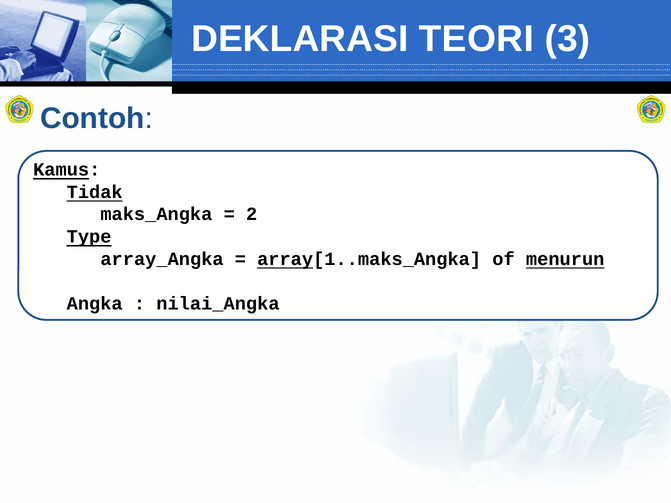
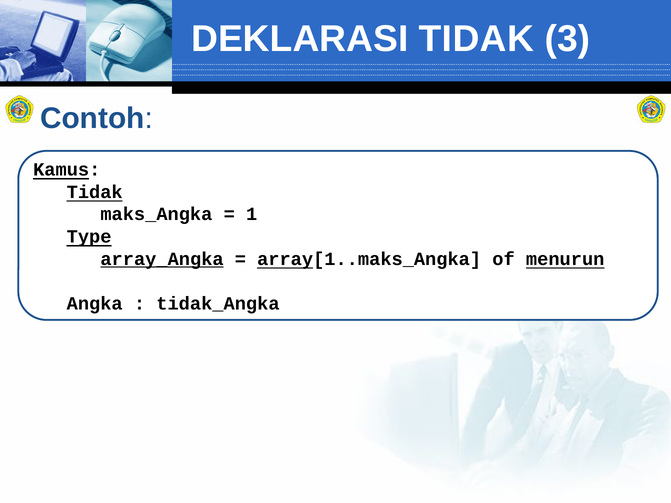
DEKLARASI TEORI: TEORI -> TIDAK
2: 2 -> 1
array_Angka underline: none -> present
nilai_Angka: nilai_Angka -> tidak_Angka
